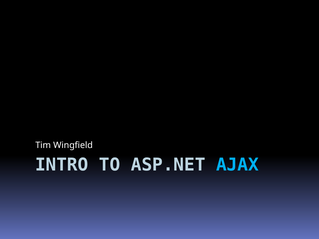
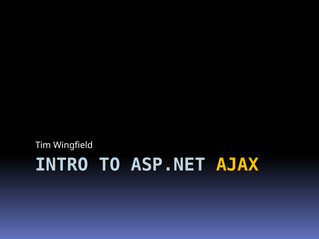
AJAX colour: light blue -> yellow
